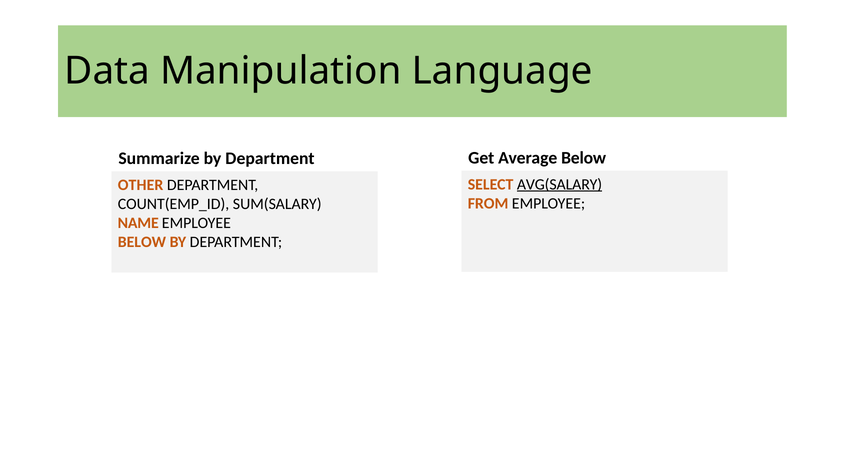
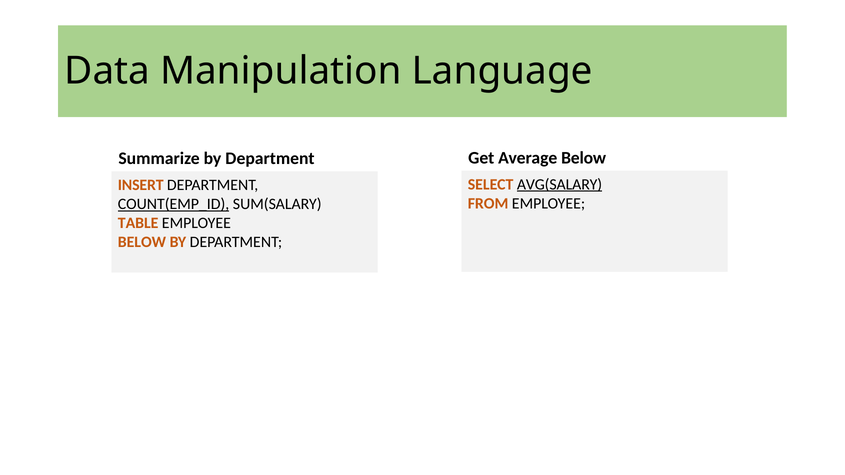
OTHER: OTHER -> INSERT
COUNT(EMP_ID underline: none -> present
NAME: NAME -> TABLE
